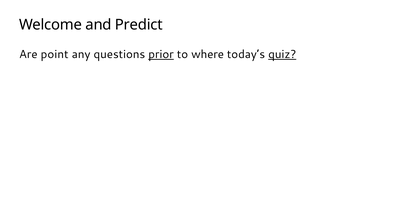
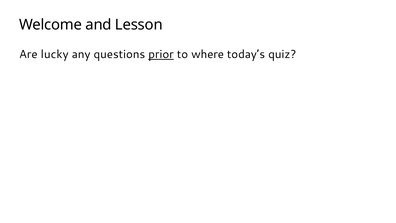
Predict: Predict -> Lesson
point: point -> lucky
quiz underline: present -> none
